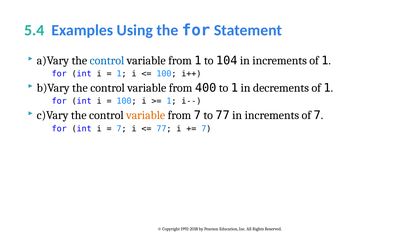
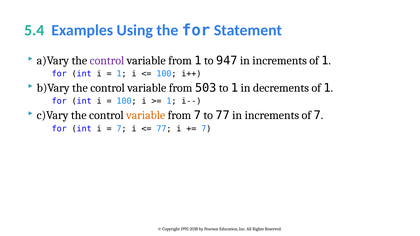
control at (107, 61) colour: blue -> purple
104: 104 -> 947
400: 400 -> 503
